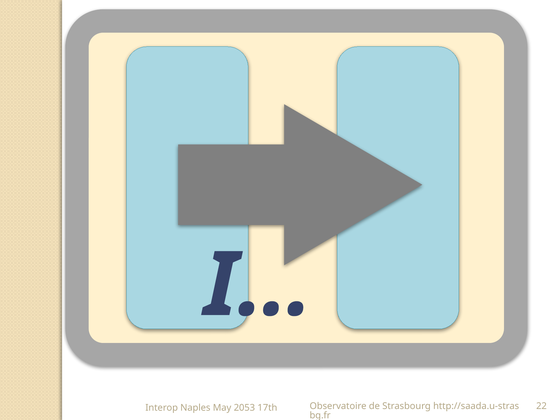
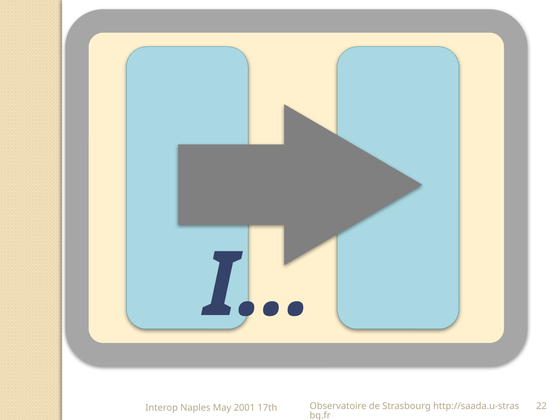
2053: 2053 -> 2001
